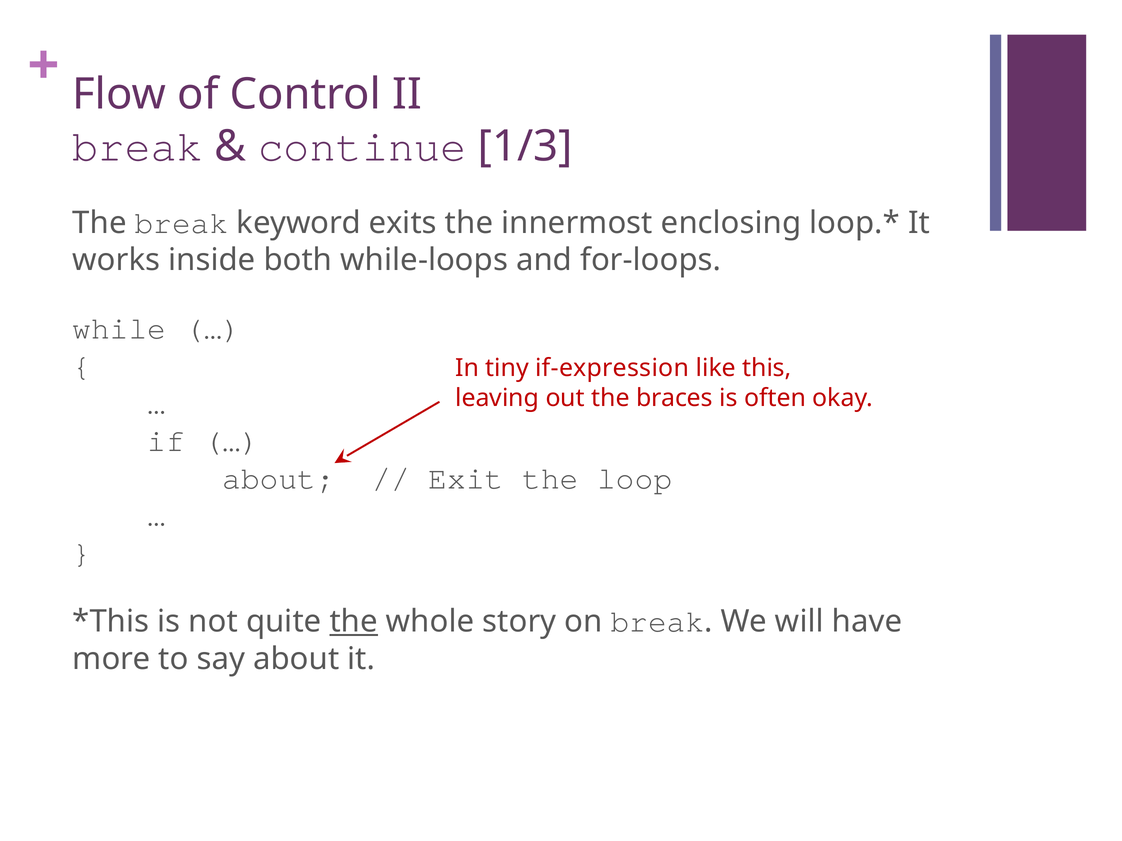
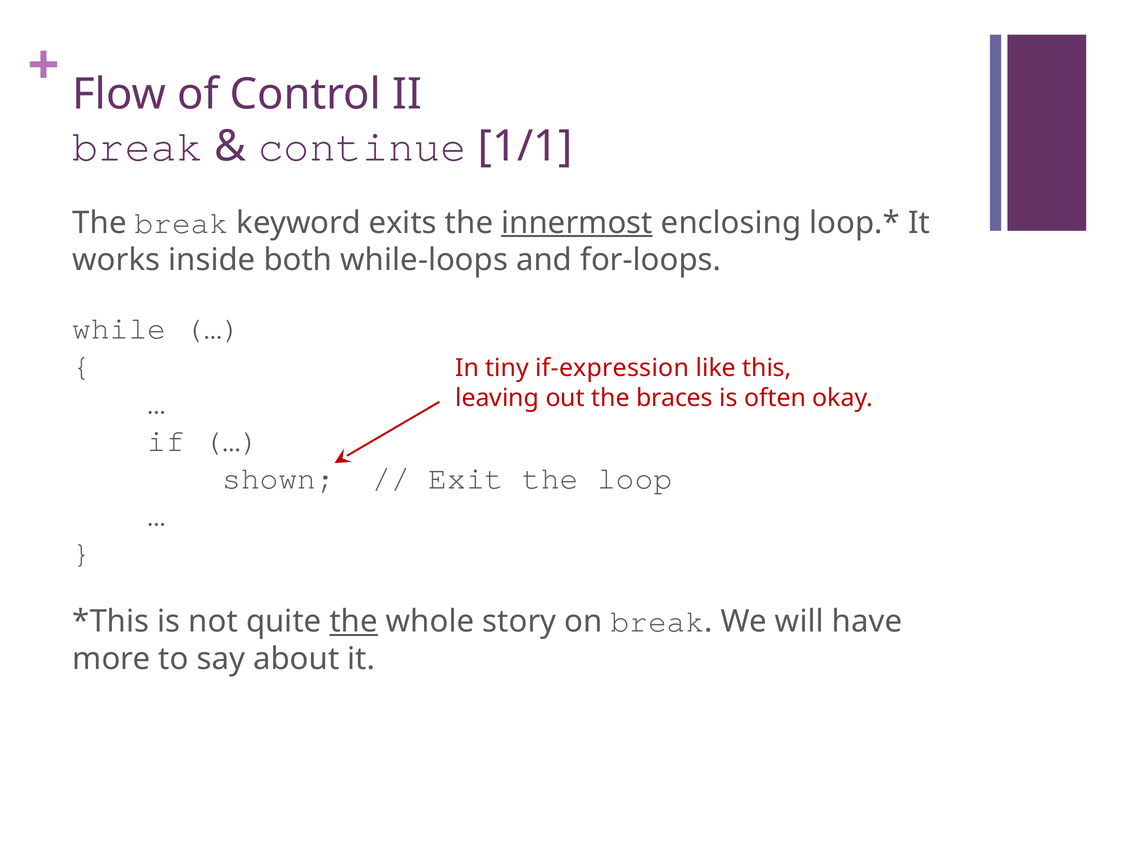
1/3: 1/3 -> 1/1
innermost underline: none -> present
about at (278, 479): about -> shown
